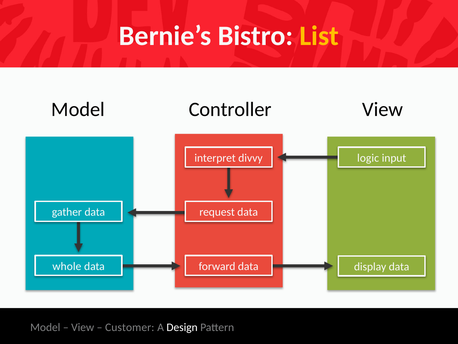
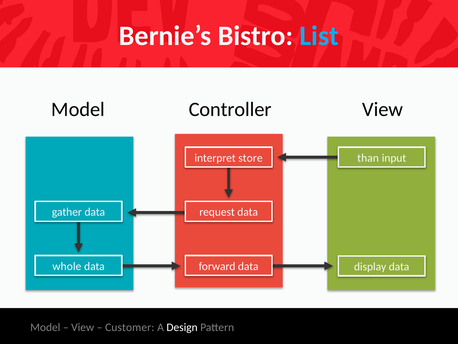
List colour: yellow -> light blue
divvy: divvy -> store
logic: logic -> than
